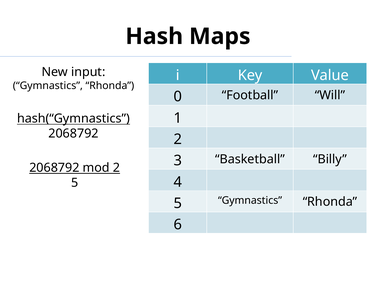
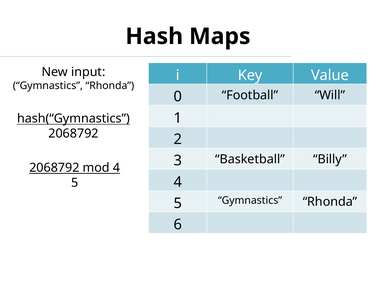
mod 2: 2 -> 4
